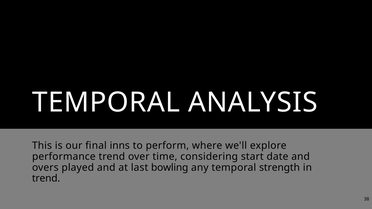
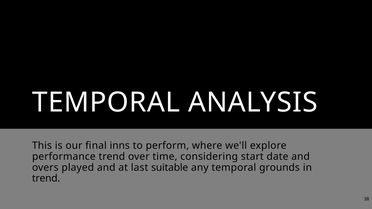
bowling: bowling -> suitable
strength: strength -> grounds
